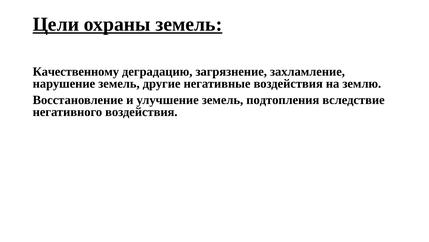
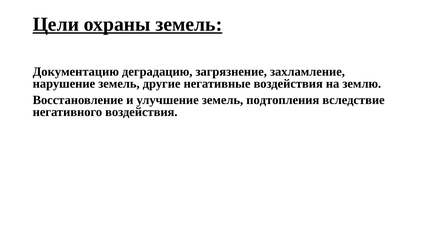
Качественному: Качественному -> Документацию
